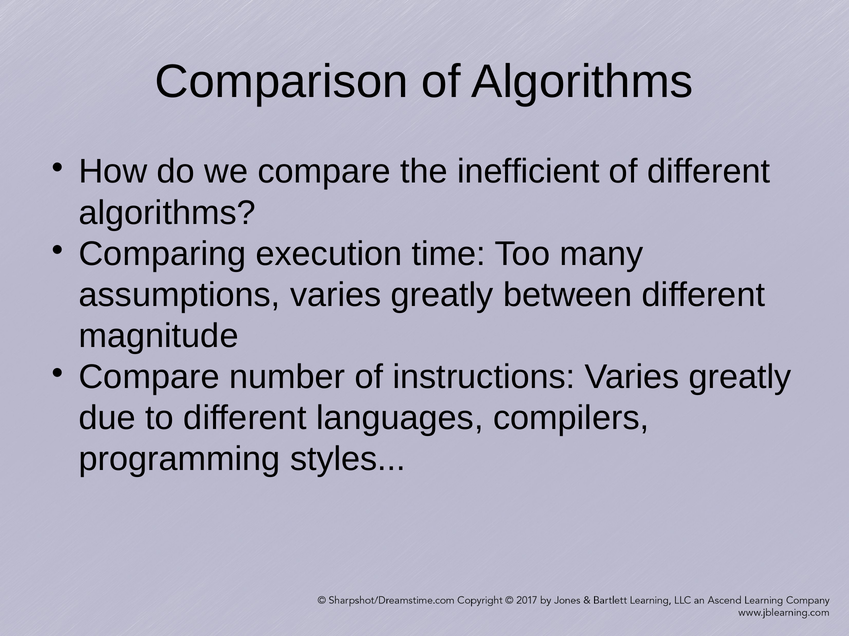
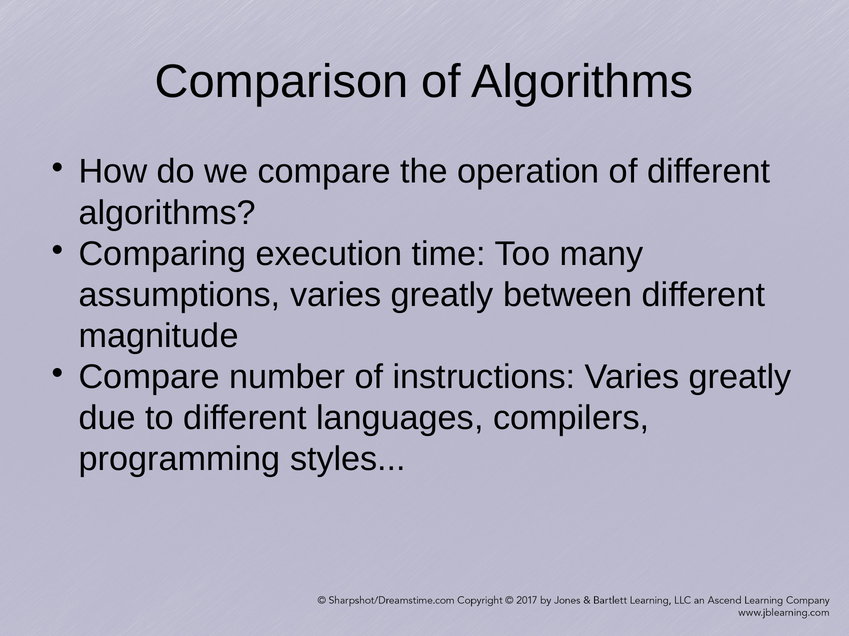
inefficient: inefficient -> operation
